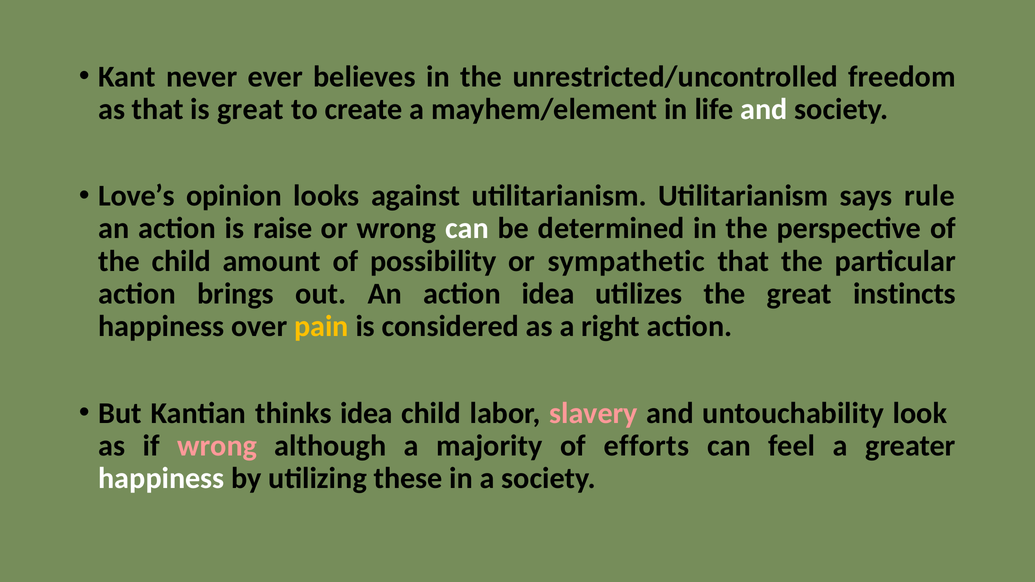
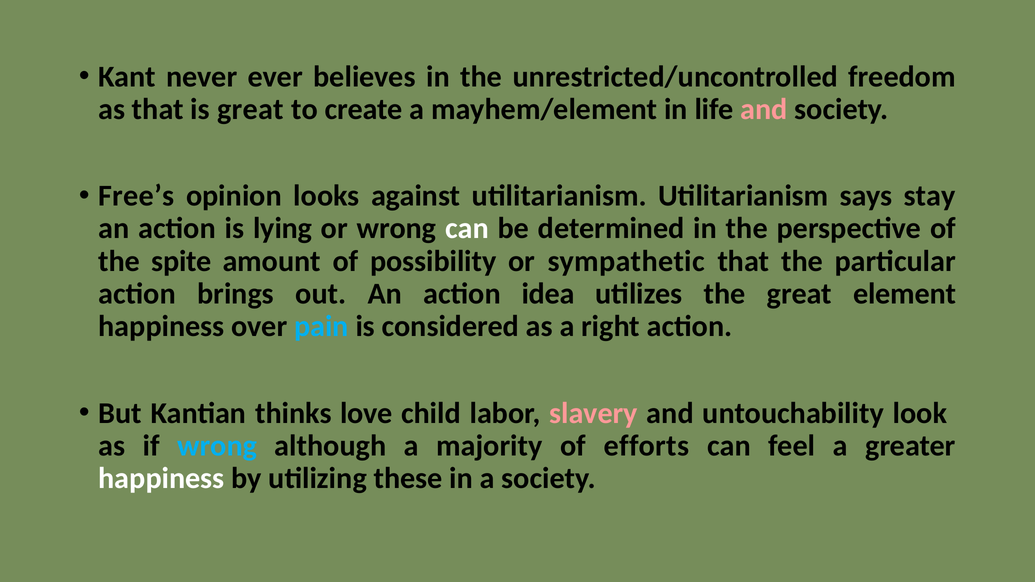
and at (764, 109) colour: white -> pink
Love’s: Love’s -> Free’s
rule: rule -> stay
raise: raise -> lying
the child: child -> spite
instincts: instincts -> element
pain colour: yellow -> light blue
thinks idea: idea -> love
wrong at (217, 446) colour: pink -> light blue
